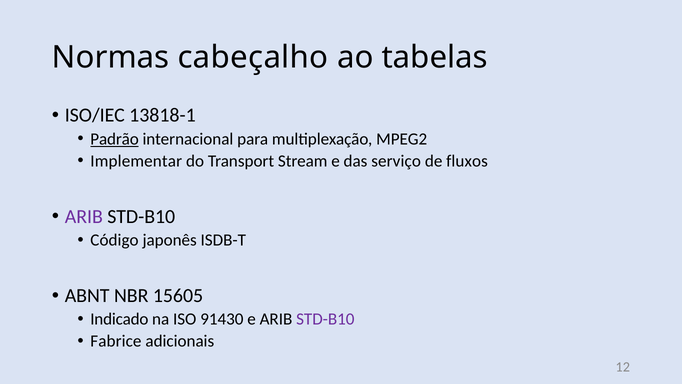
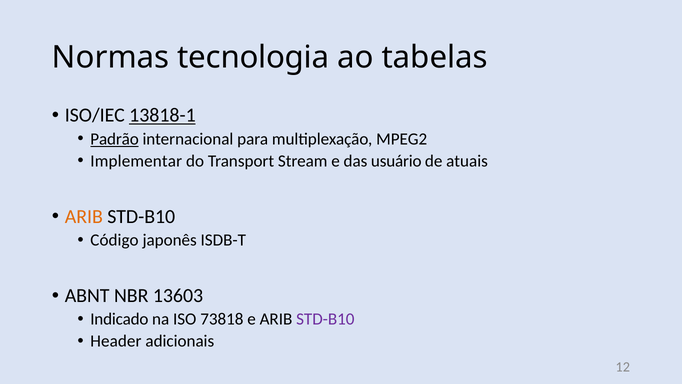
cabeçalho: cabeçalho -> tecnologia
13818-1 underline: none -> present
serviço: serviço -> usuário
fluxos: fluxos -> atuais
ARIB at (84, 216) colour: purple -> orange
15605: 15605 -> 13603
91430: 91430 -> 73818
Fabrice: Fabrice -> Header
